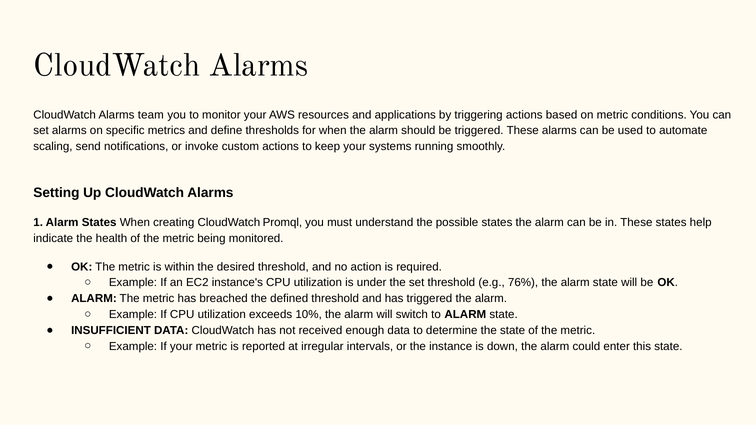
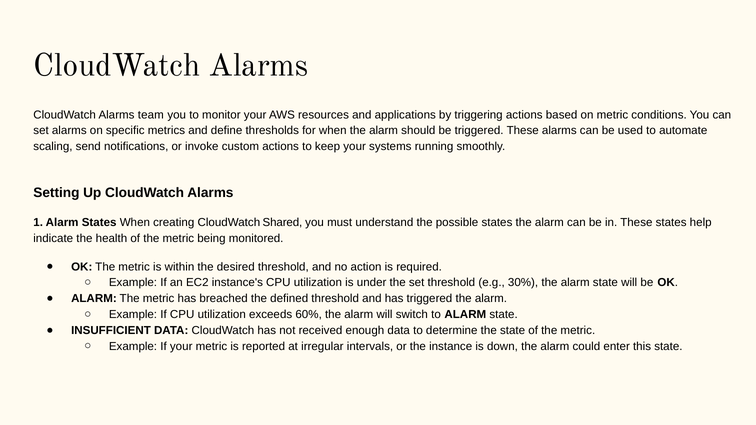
Promql: Promql -> Shared
76%: 76% -> 30%
10%: 10% -> 60%
